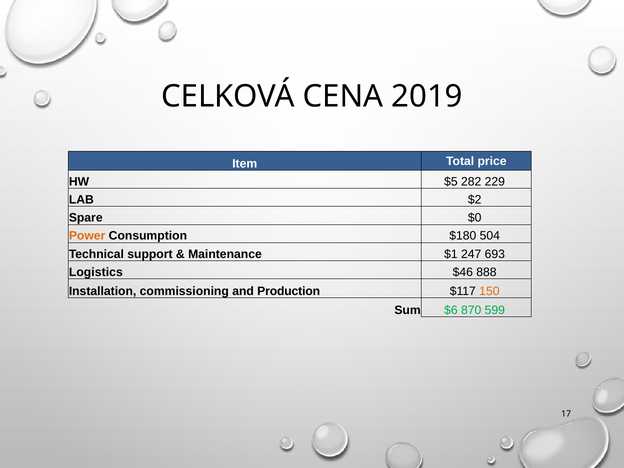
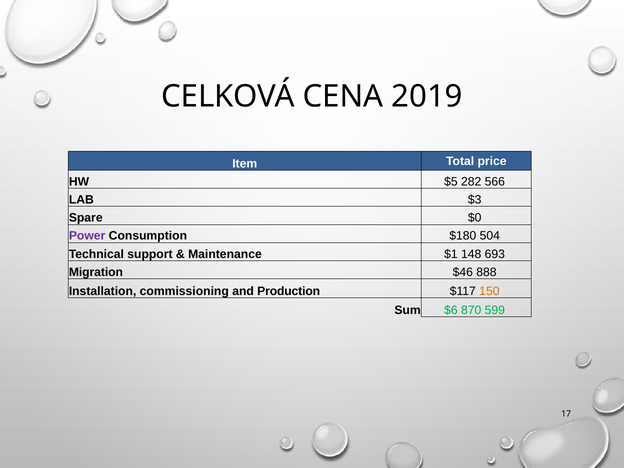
229: 229 -> 566
$2: $2 -> $3
Power colour: orange -> purple
247: 247 -> 148
Logistics: Logistics -> Migration
